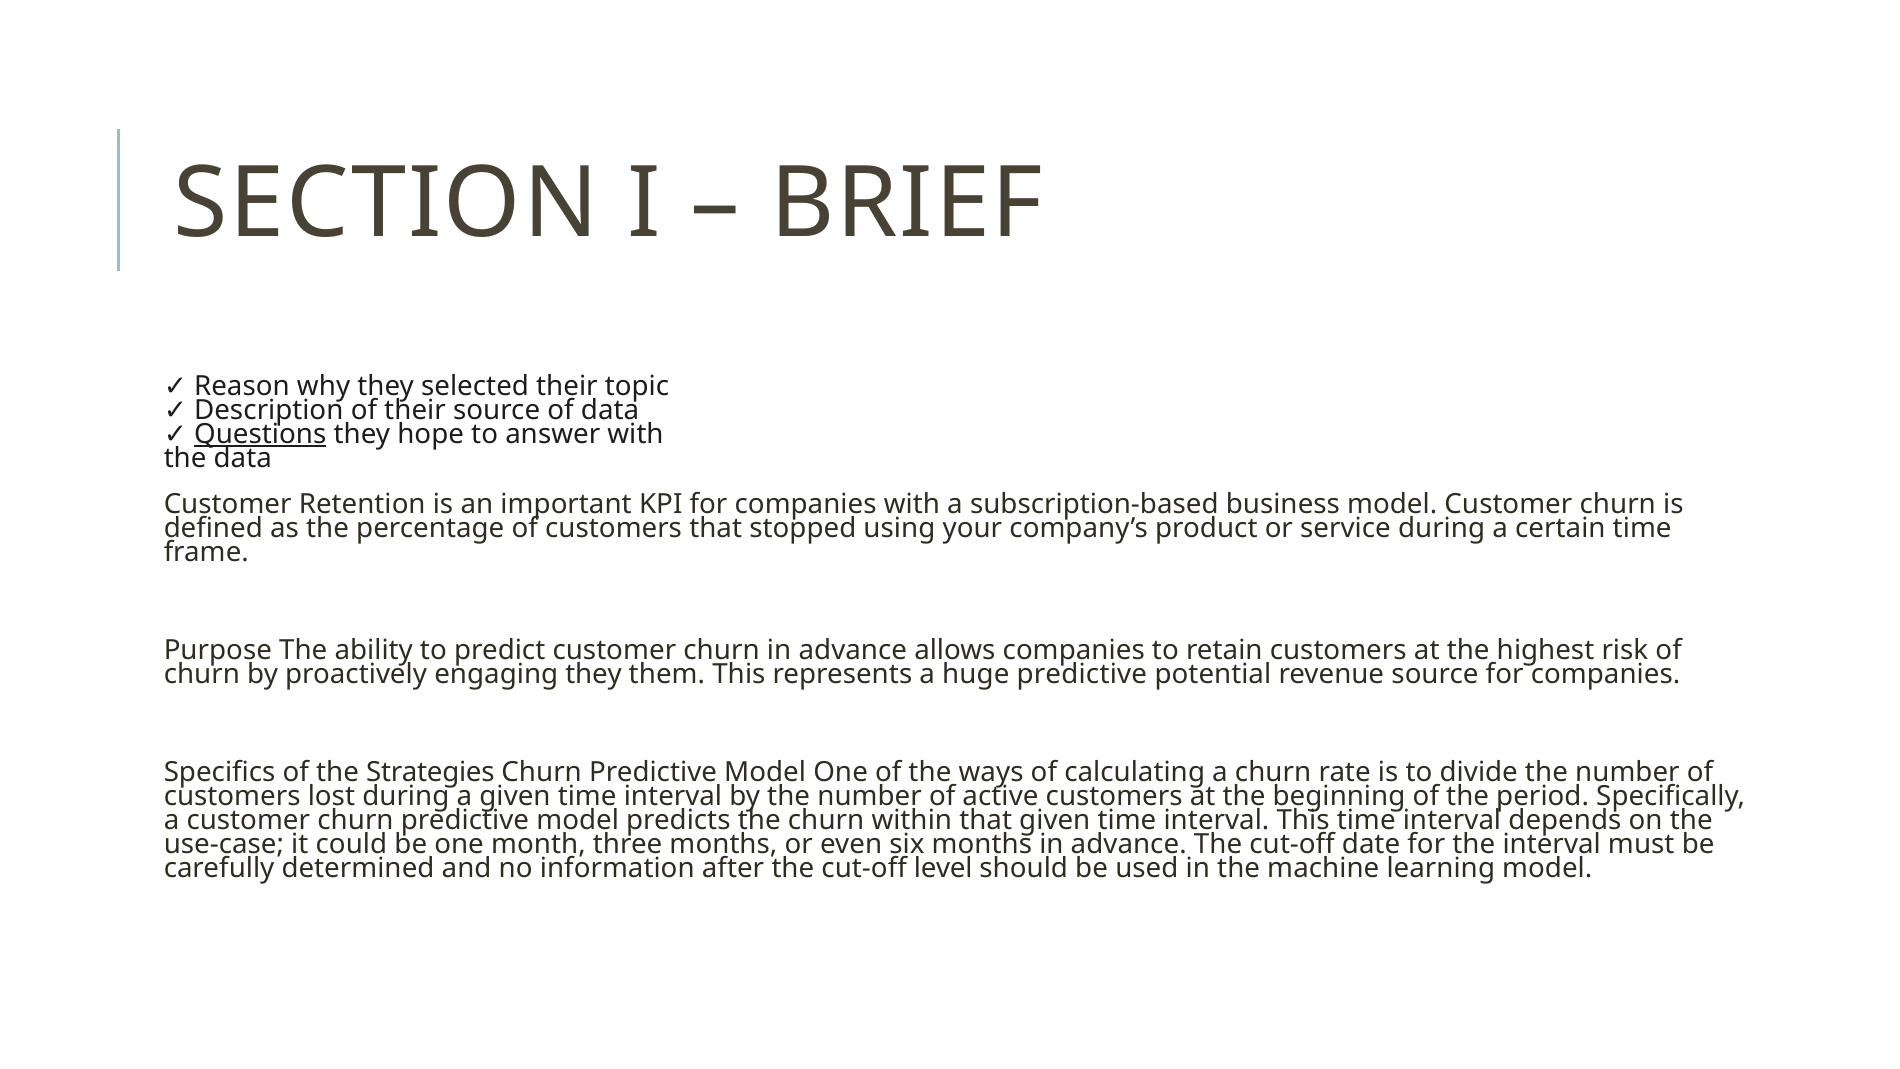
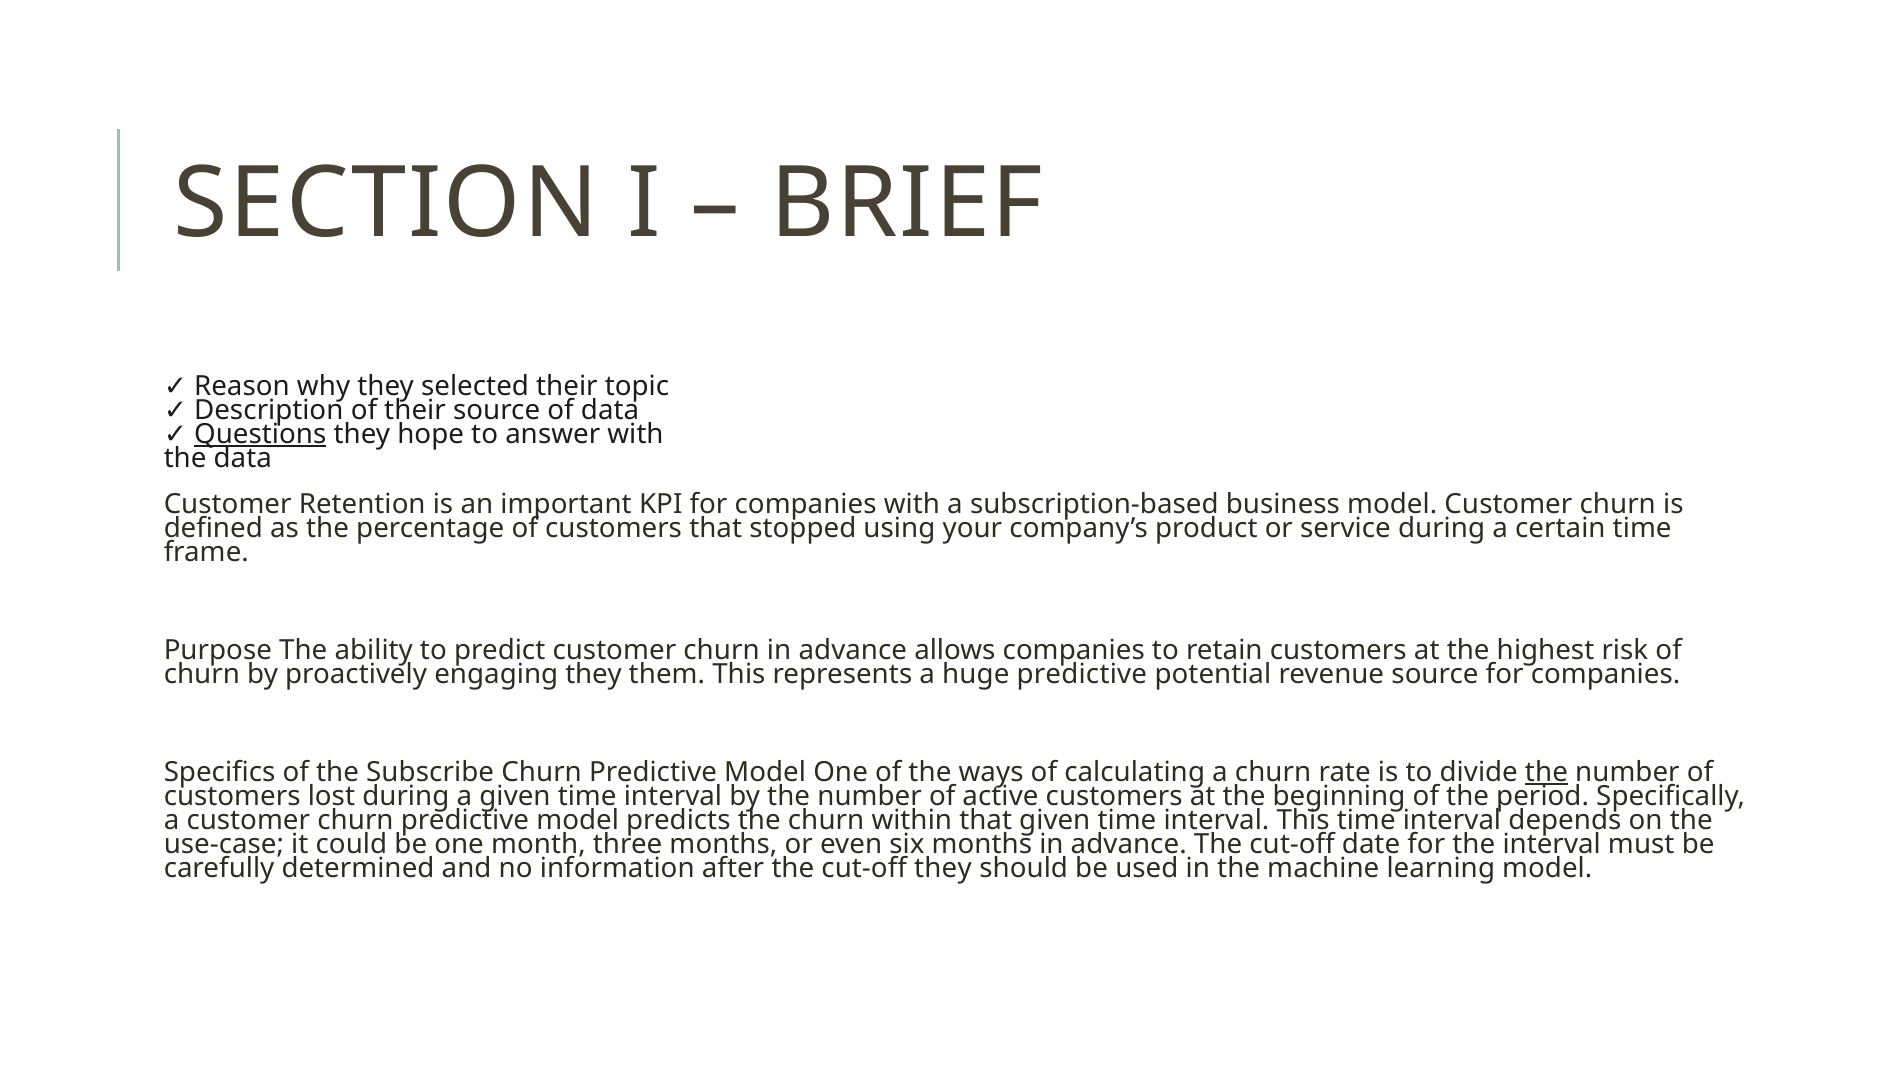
Strategies: Strategies -> Subscribe
the at (1546, 772) underline: none -> present
cut-off level: level -> they
